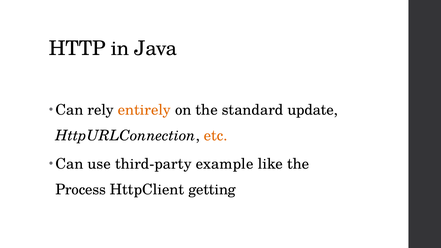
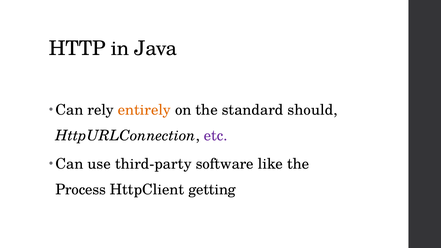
update: update -> should
etc colour: orange -> purple
example: example -> software
